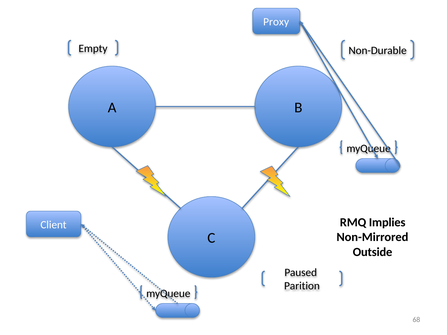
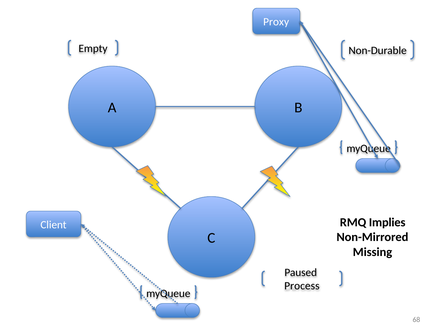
Outside: Outside -> Missing
Parition: Parition -> Process
